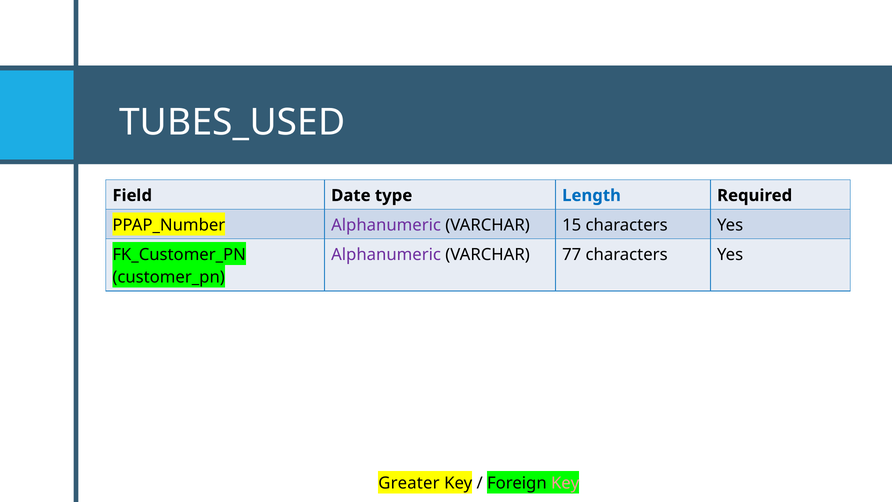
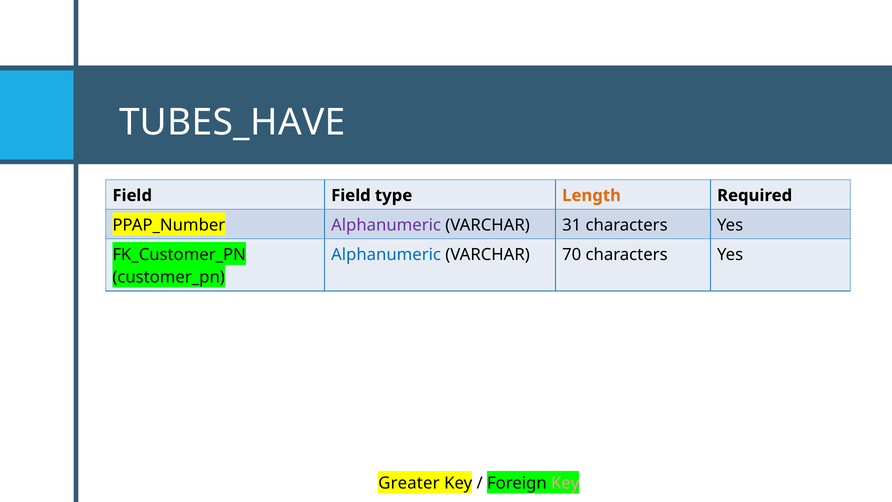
TUBES_USED: TUBES_USED -> TUBES_HAVE
Field Date: Date -> Field
Length colour: blue -> orange
15: 15 -> 31
Alphanumeric at (386, 254) colour: purple -> blue
77: 77 -> 70
